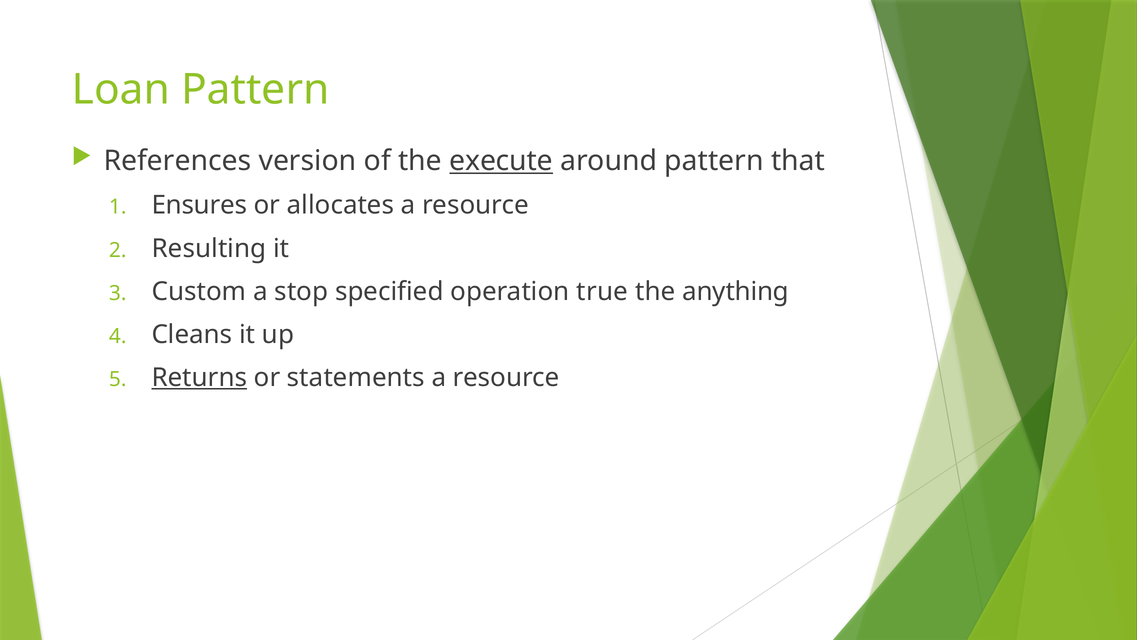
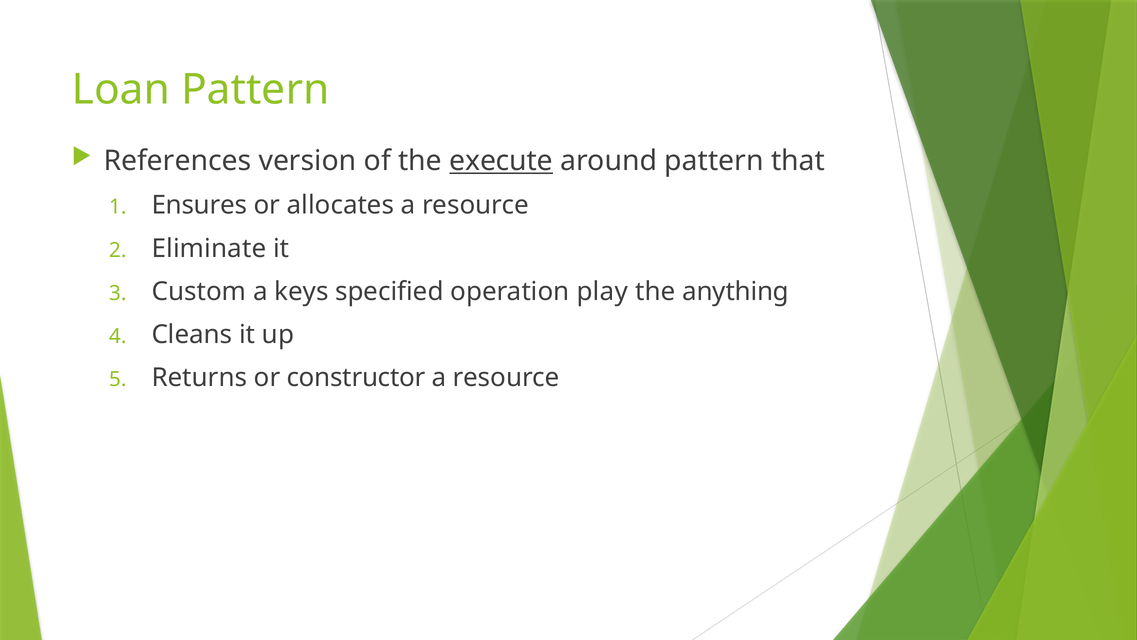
Resulting: Resulting -> Eliminate
stop: stop -> keys
true: true -> play
Returns underline: present -> none
statements: statements -> constructor
